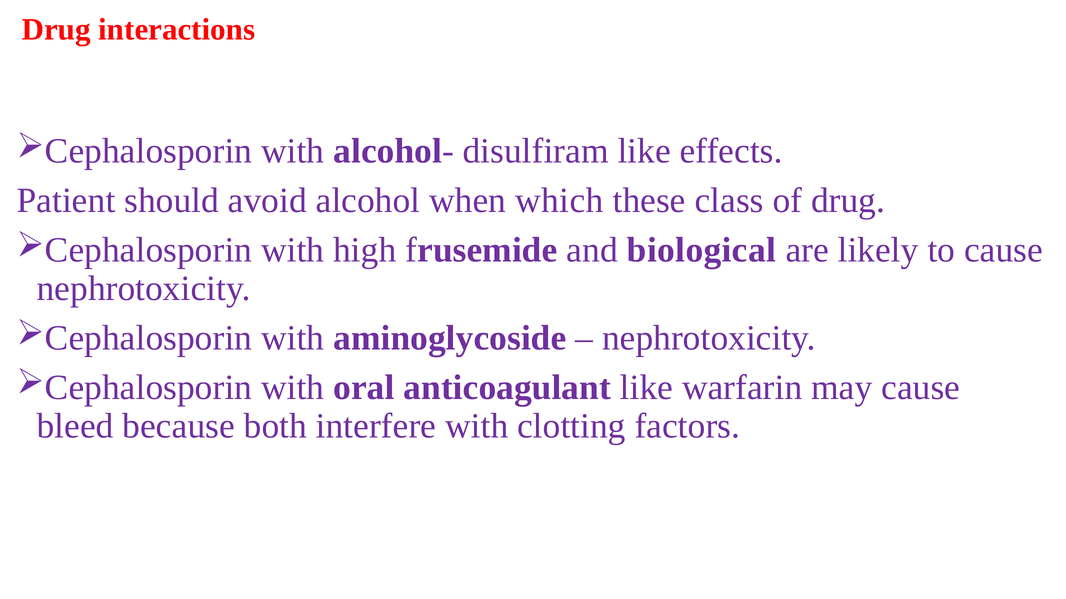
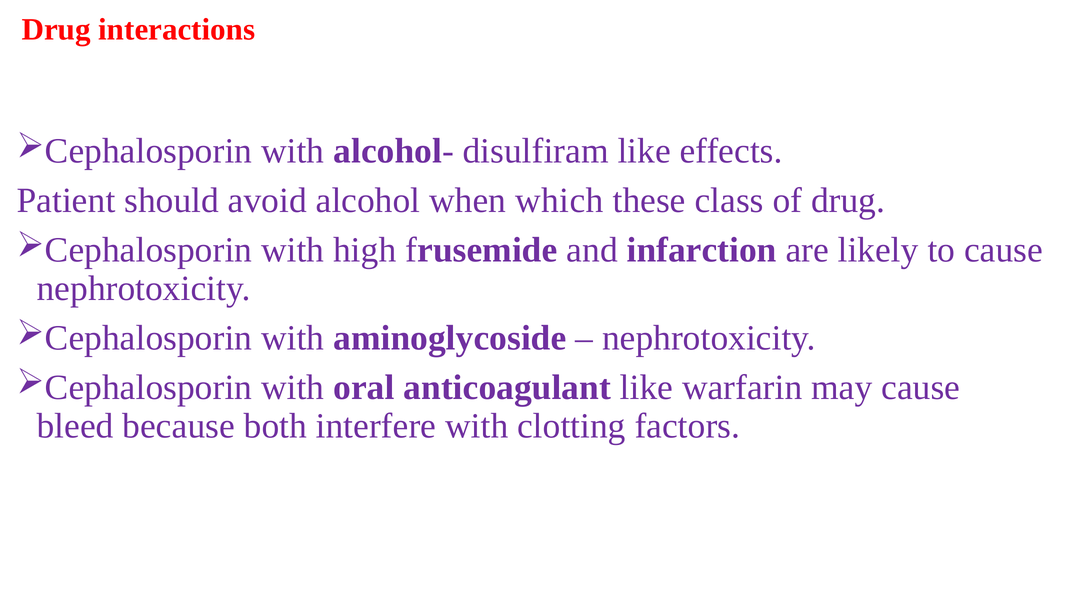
biological: biological -> infarction
